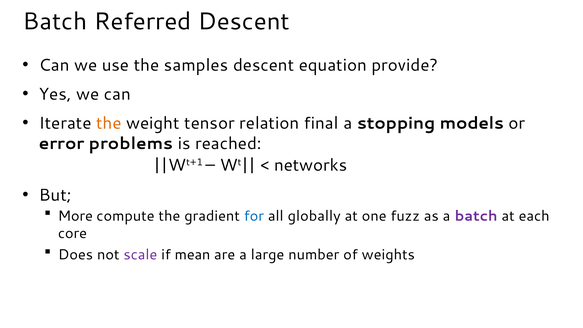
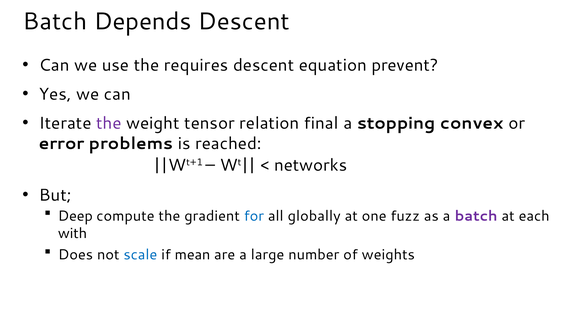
Referred: Referred -> Depends
samples: samples -> requires
provide: provide -> prevent
the at (109, 123) colour: orange -> purple
models: models -> convex
More: More -> Deep
core: core -> with
scale colour: purple -> blue
